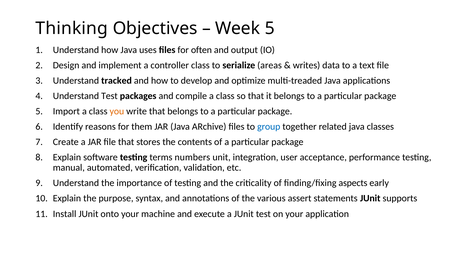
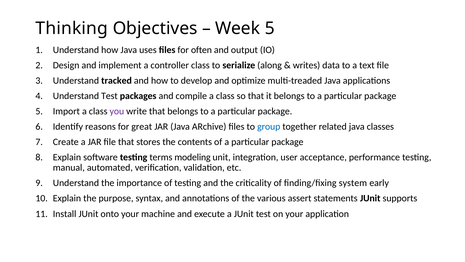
areas: areas -> along
you colour: orange -> purple
them: them -> great
numbers: numbers -> modeling
aspects: aspects -> system
